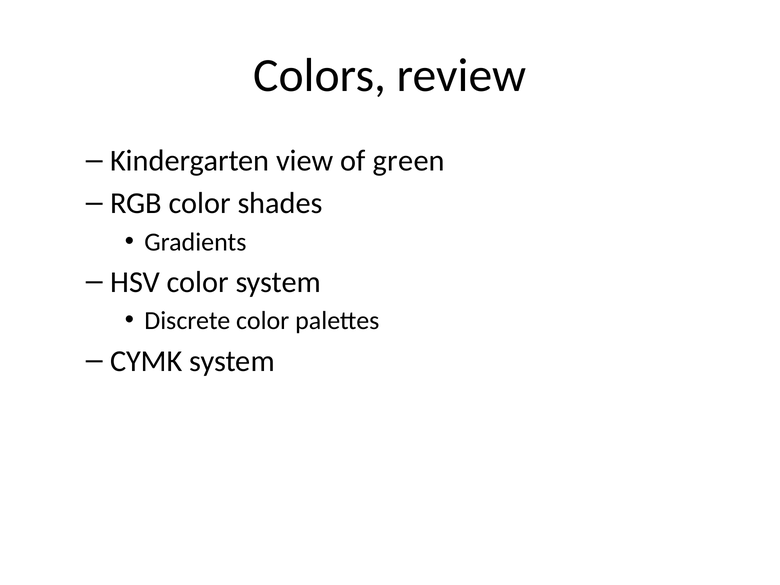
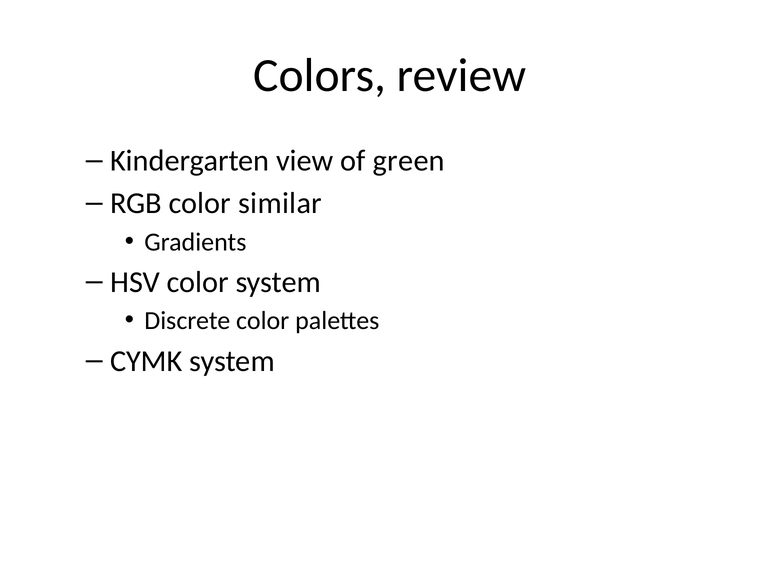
shades: shades -> similar
